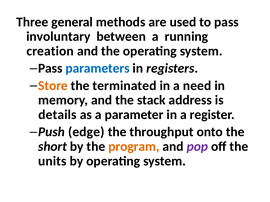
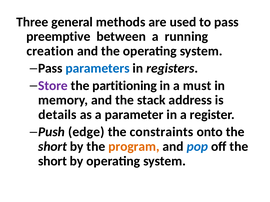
involuntary: involuntary -> preemptive
Store colour: orange -> purple
terminated: terminated -> partitioning
need: need -> must
throughput: throughput -> constraints
pop colour: purple -> blue
units at (52, 161): units -> short
